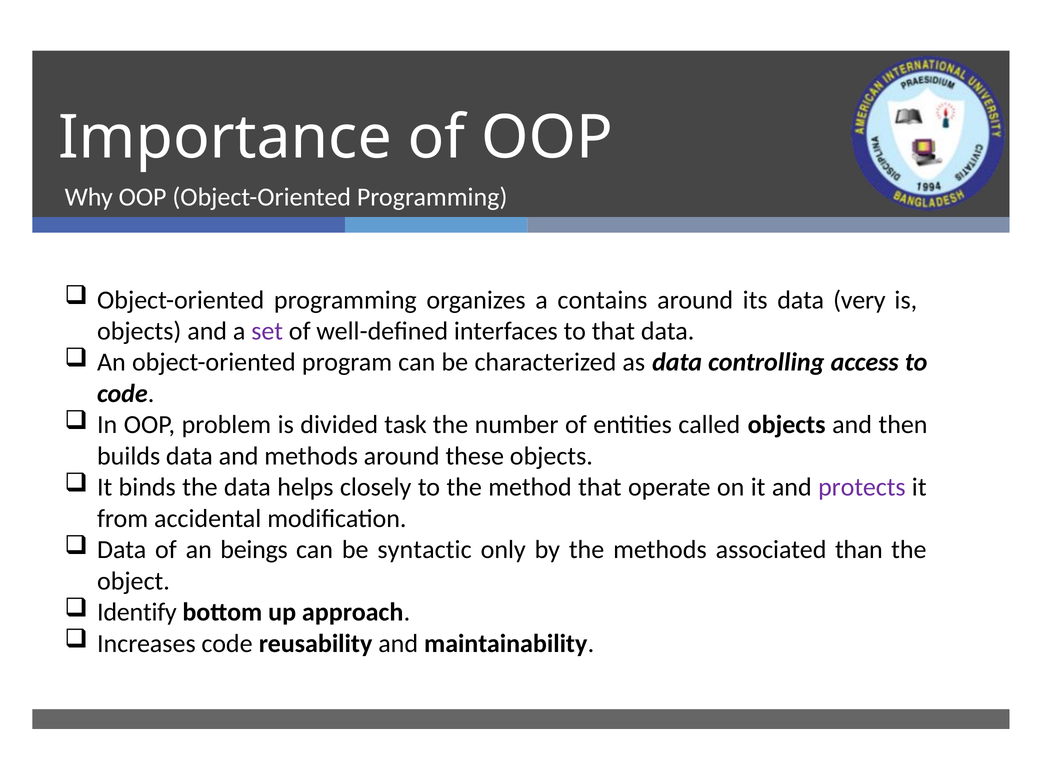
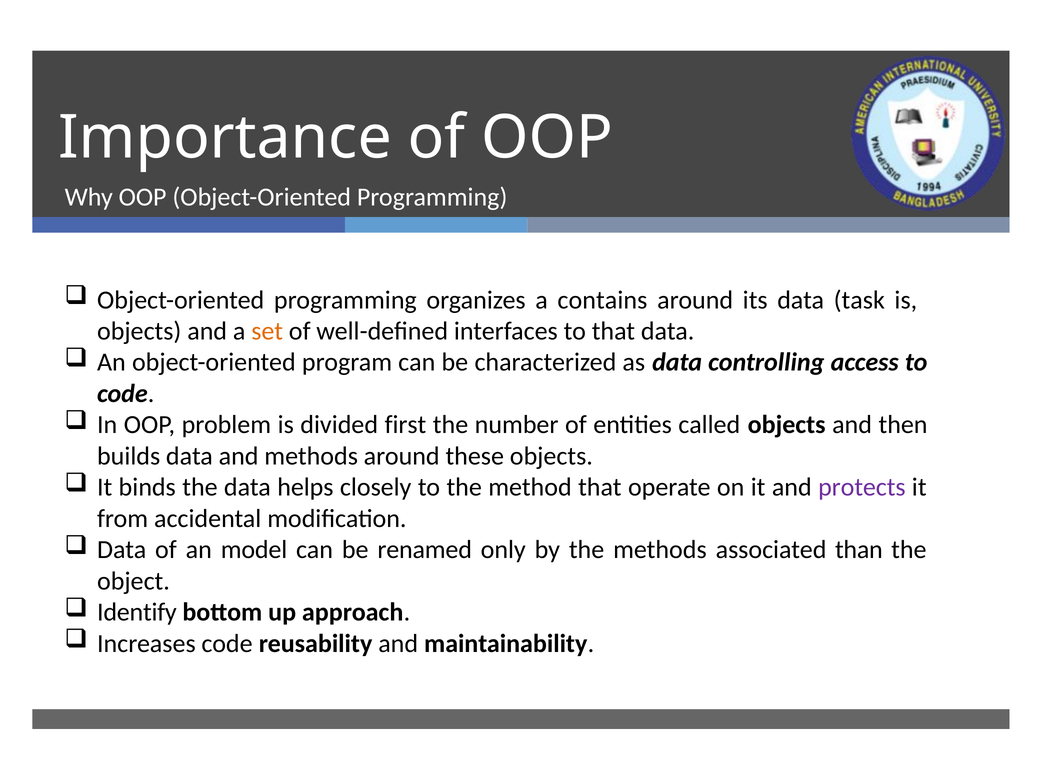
very: very -> task
set colour: purple -> orange
task: task -> first
beings: beings -> model
syntactic: syntactic -> renamed
